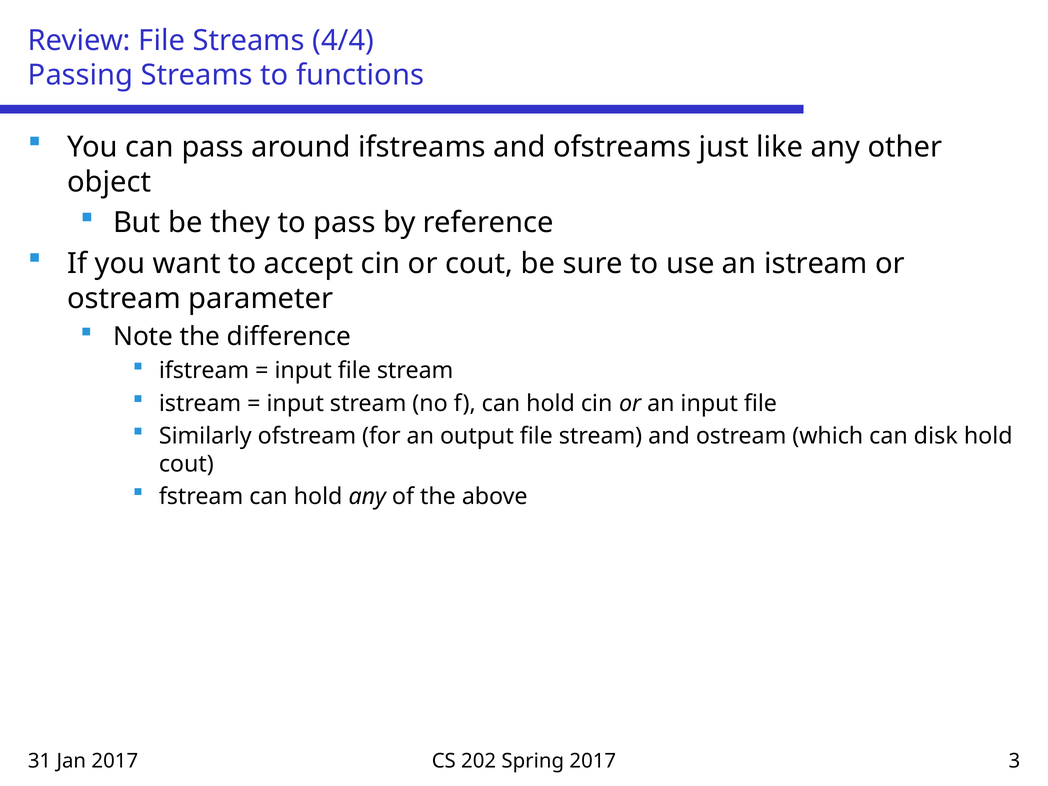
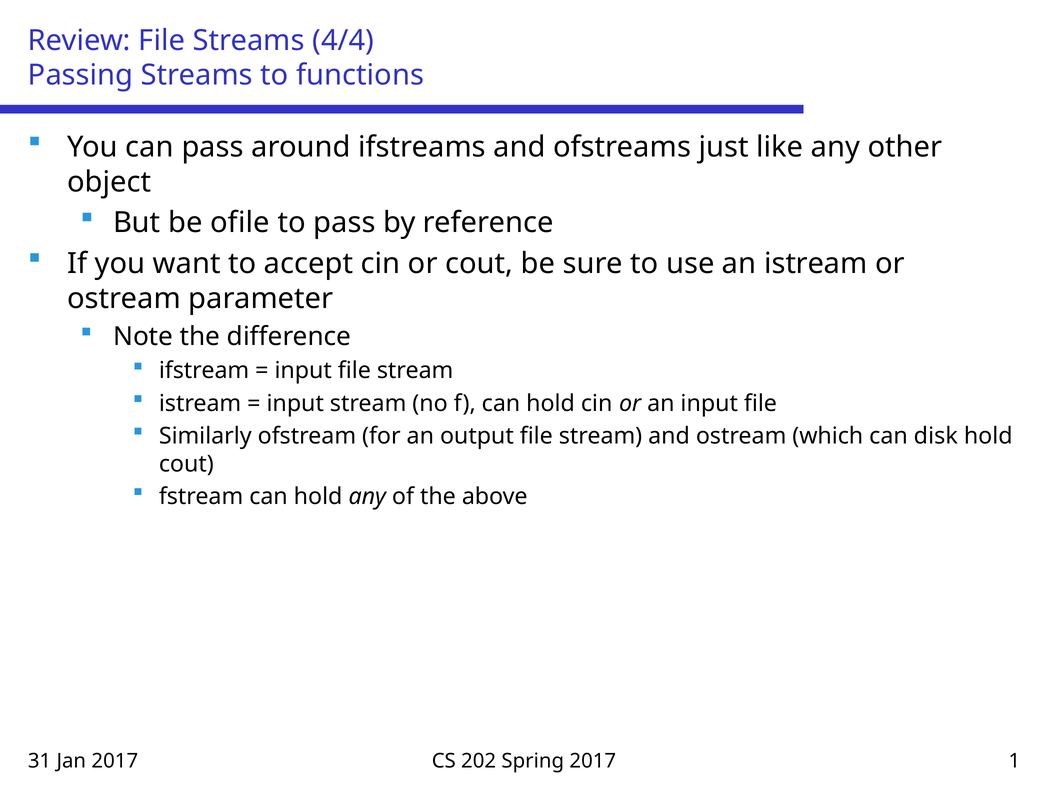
they: they -> ofile
3: 3 -> 1
